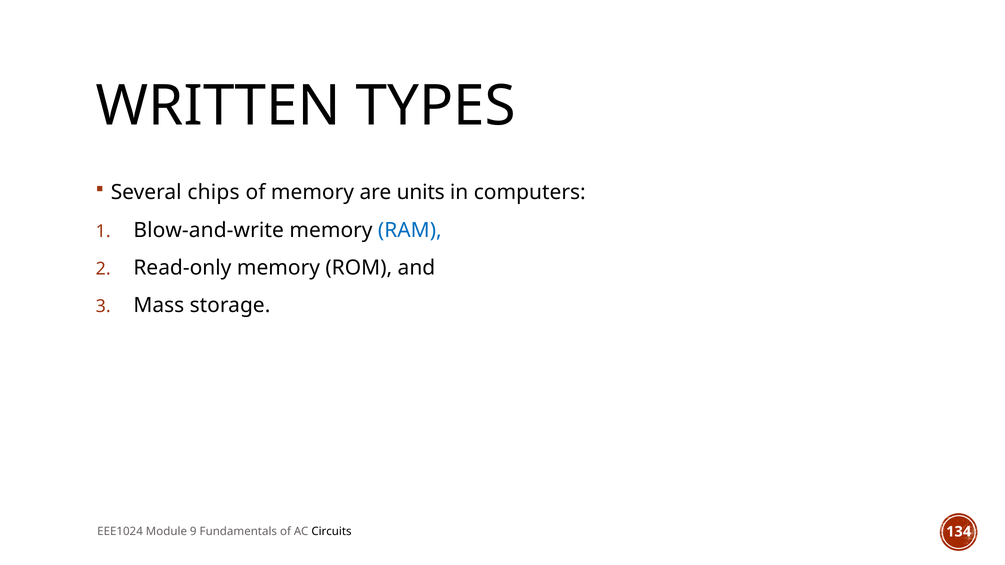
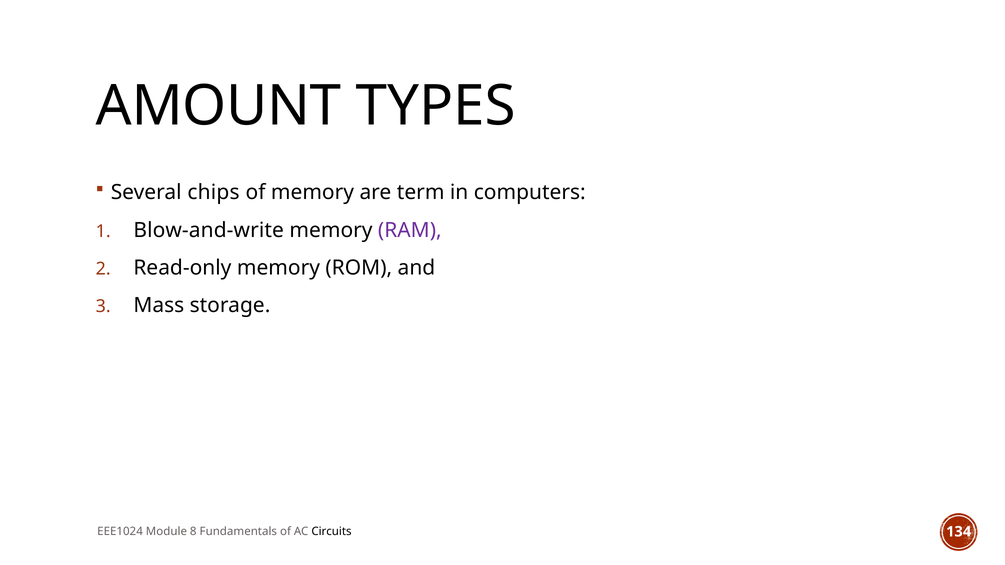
WRITTEN: WRITTEN -> AMOUNT
units: units -> term
RAM colour: blue -> purple
9: 9 -> 8
